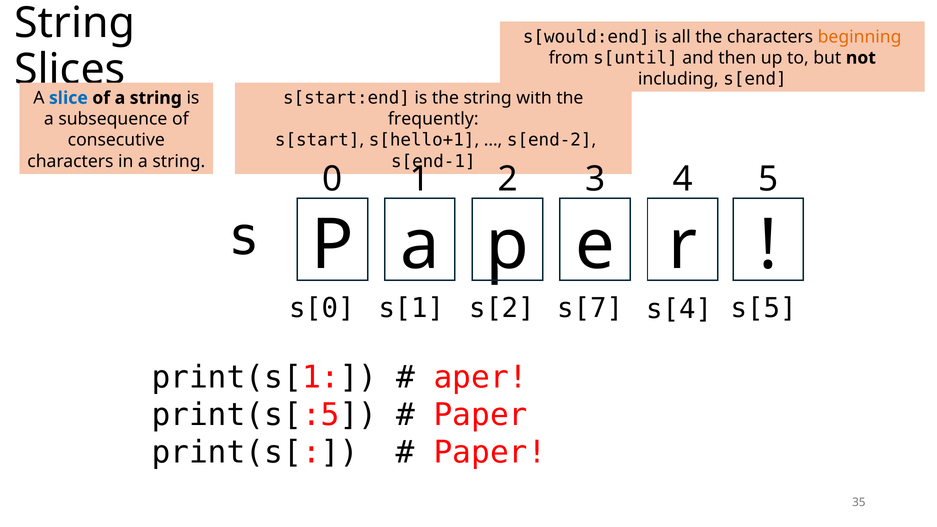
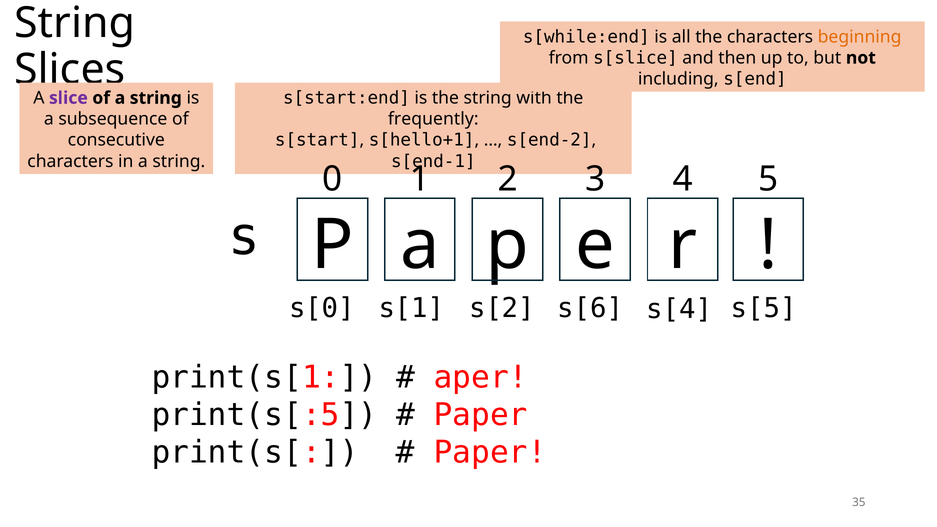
s[would:end: s[would:end -> s[while:end
s[until: s[until -> s[slice
slice colour: blue -> purple
s[7: s[7 -> s[6
